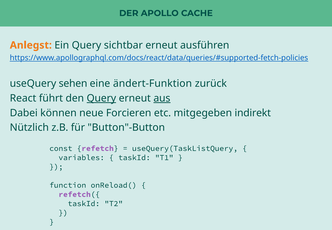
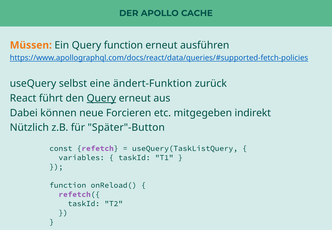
Anlegst: Anlegst -> Müssen
Query sichtbar: sichtbar -> function
sehen: sehen -> selbst
aus underline: present -> none
Button"-Button: Button"-Button -> Später"-Button
